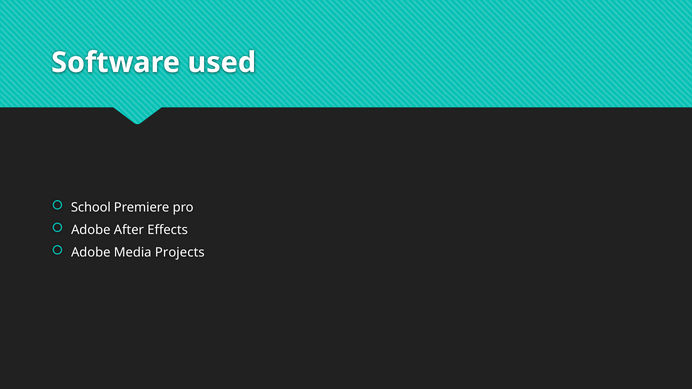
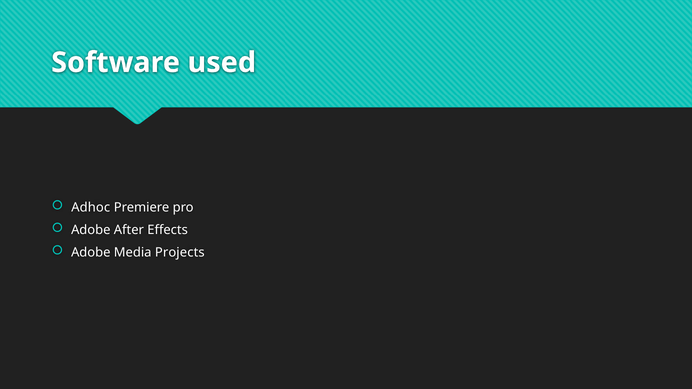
School: School -> Adhoc
